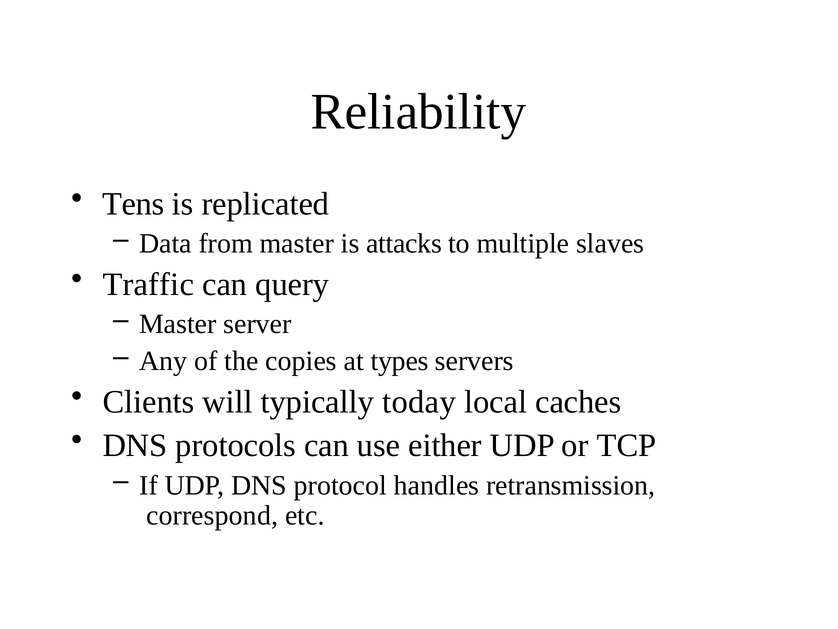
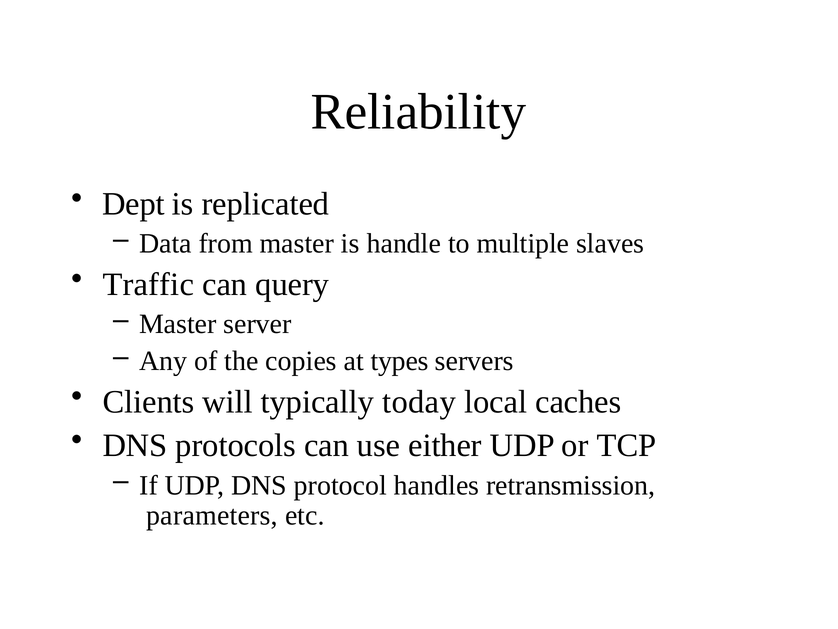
Tens: Tens -> Dept
attacks: attacks -> handle
correspond: correspond -> parameters
